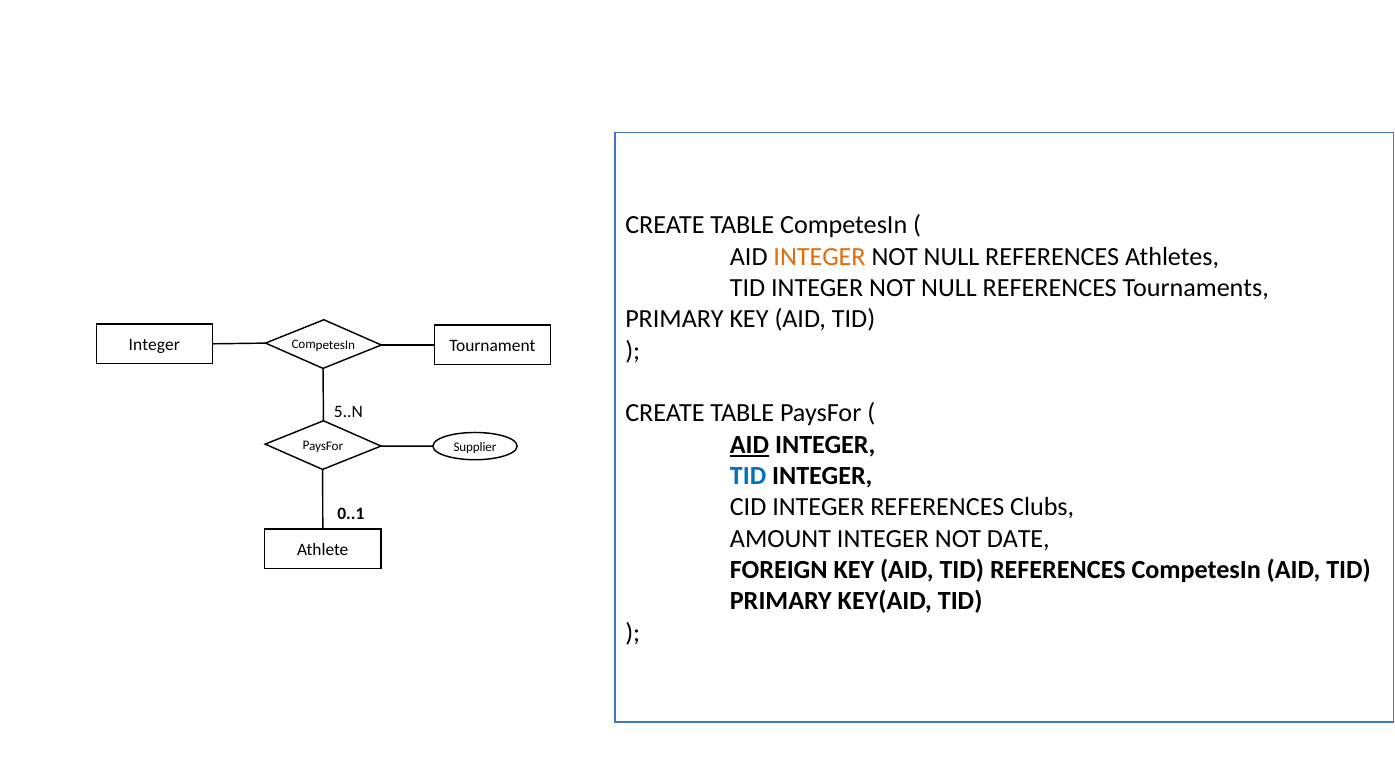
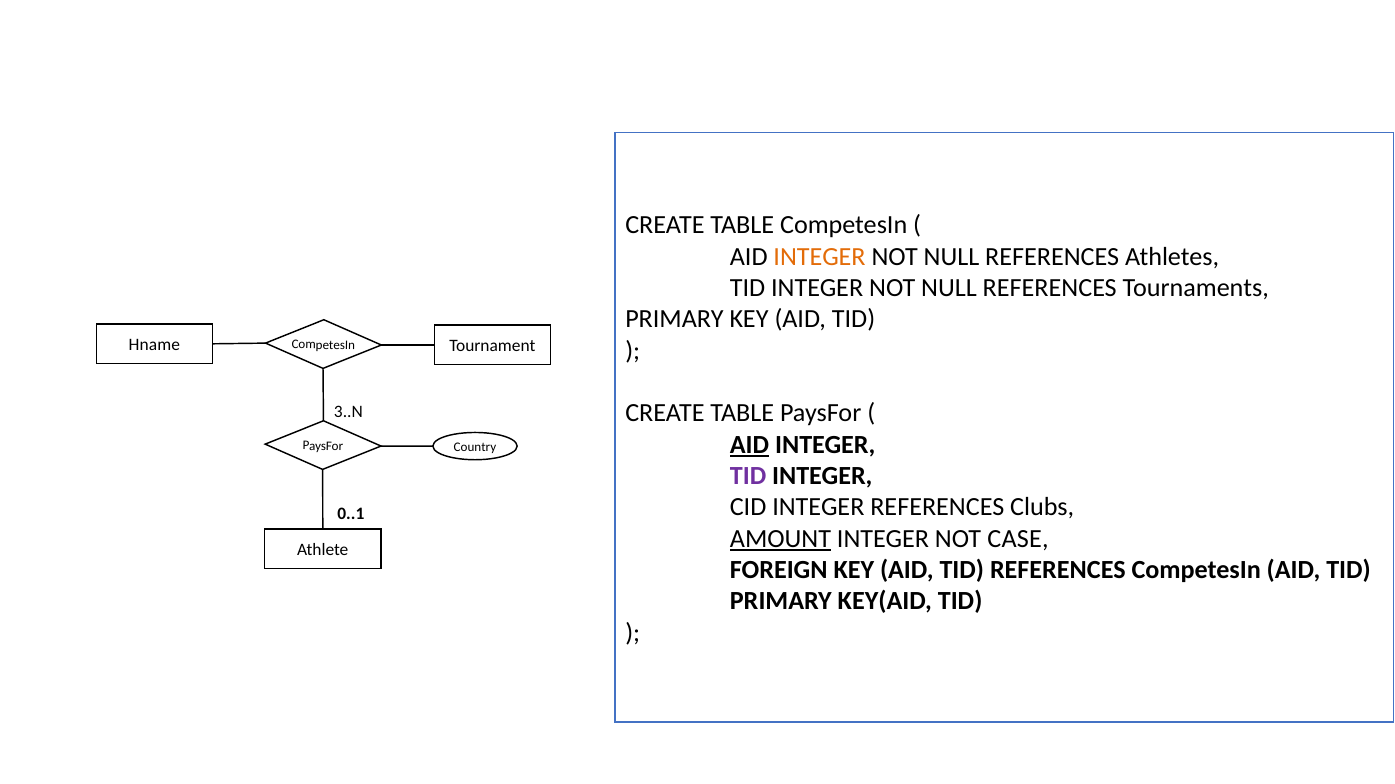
Integer at (154, 345): Integer -> Hname
5..N: 5..N -> 3..N
Supplier: Supplier -> Country
TID at (748, 476) colour: blue -> purple
AMOUNT underline: none -> present
DATE: DATE -> CASE
